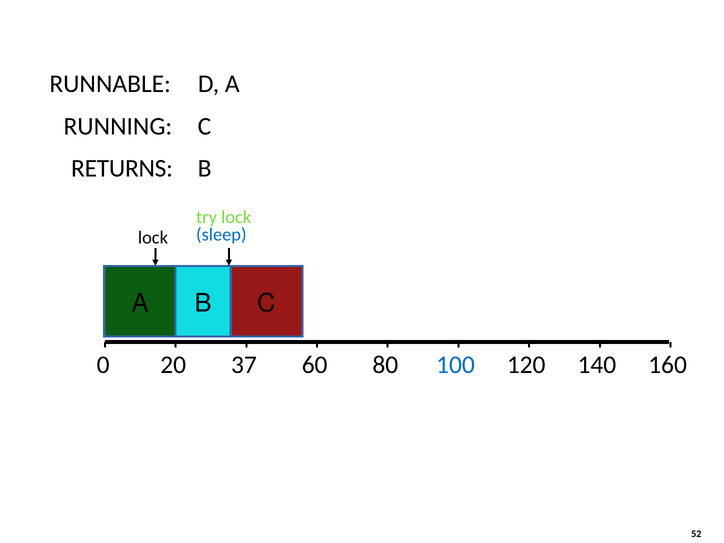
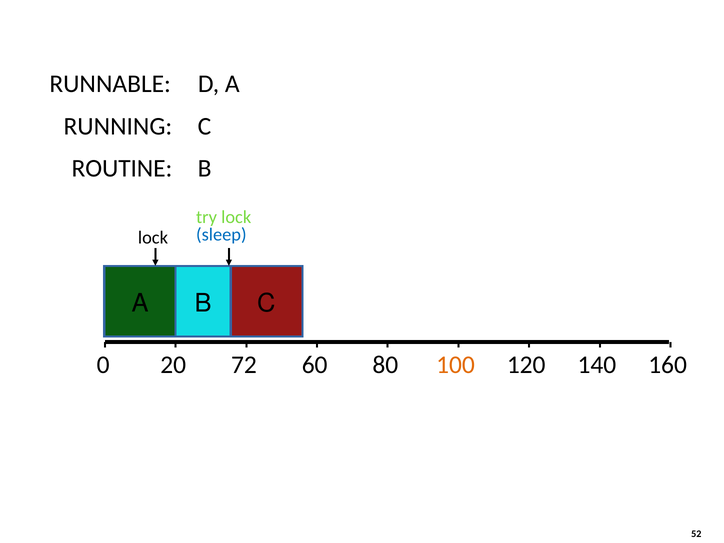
RETURNS: RETURNS -> ROUTINE
37: 37 -> 72
100 colour: blue -> orange
